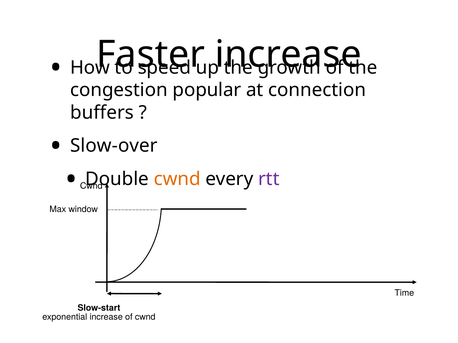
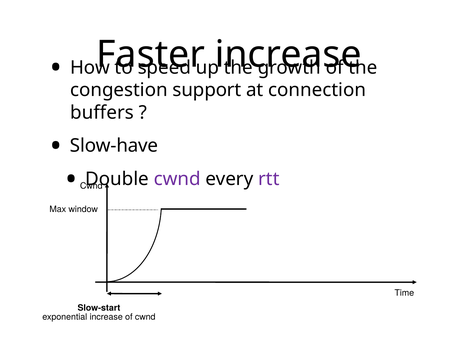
popular: popular -> support
Slow-over: Slow-over -> Slow-have
cwnd at (177, 179) colour: orange -> purple
